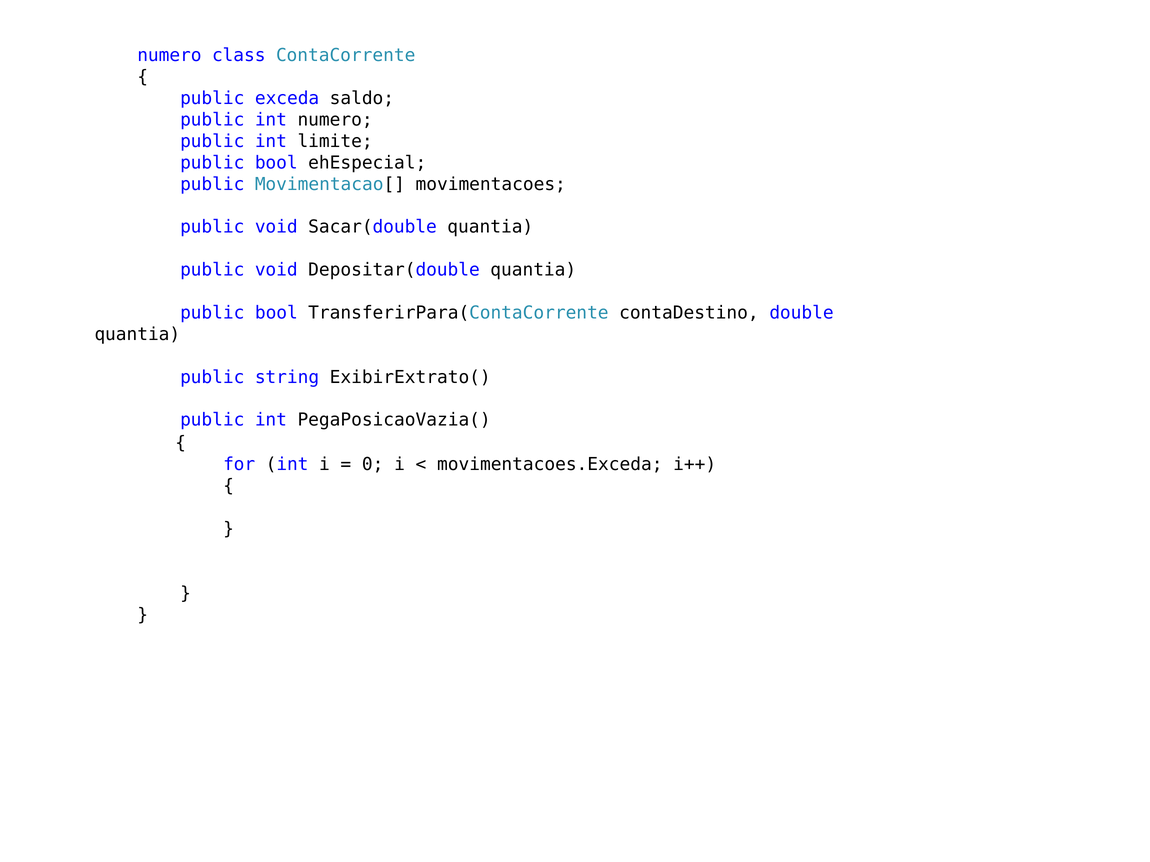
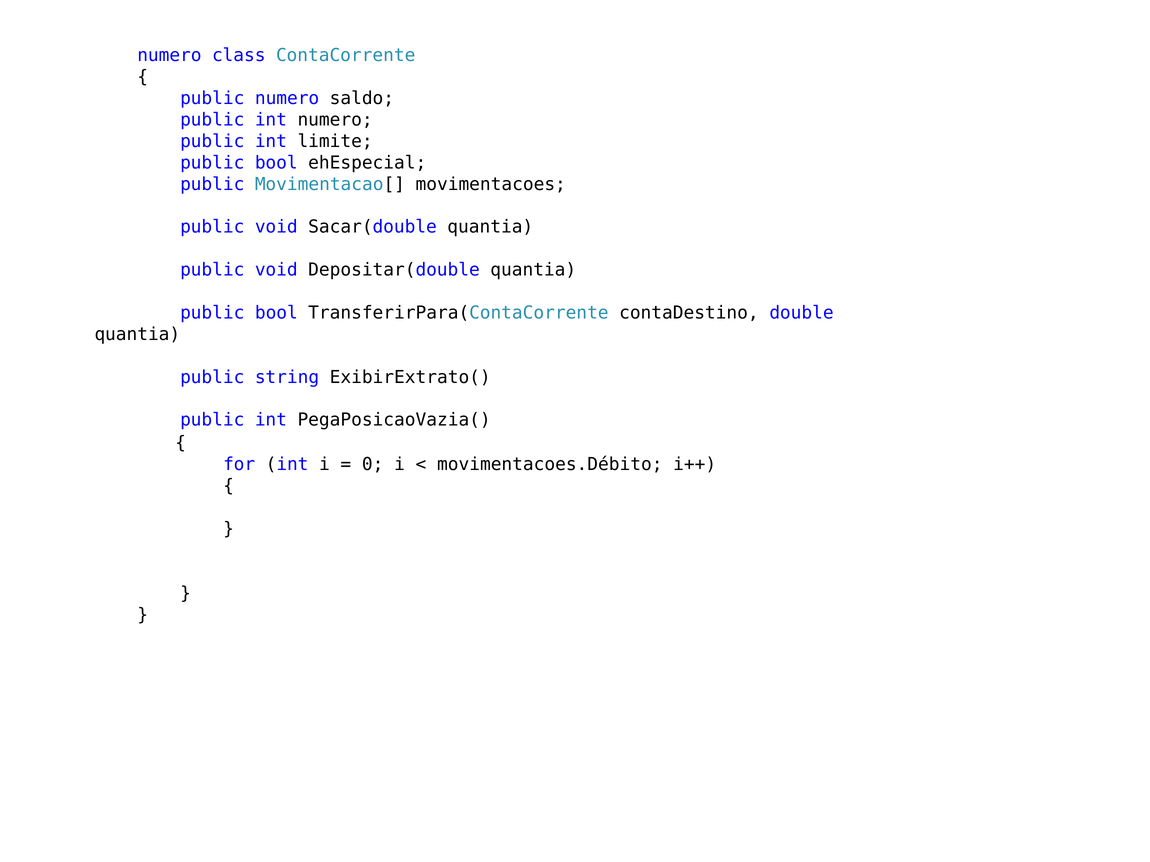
public exceda: exceda -> numero
movimentacoes.Exceda: movimentacoes.Exceda -> movimentacoes.Débito
